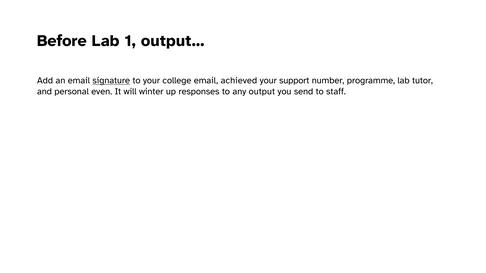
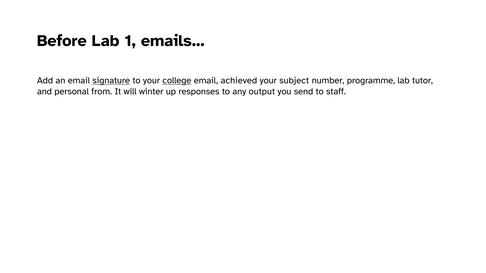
output…: output… -> emails…
college underline: none -> present
support: support -> subject
even: even -> from
